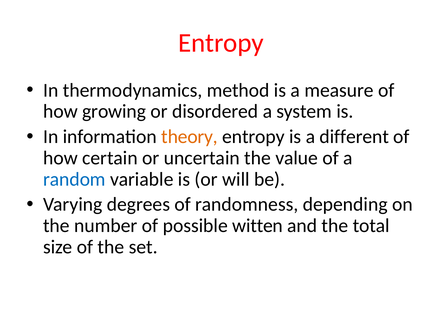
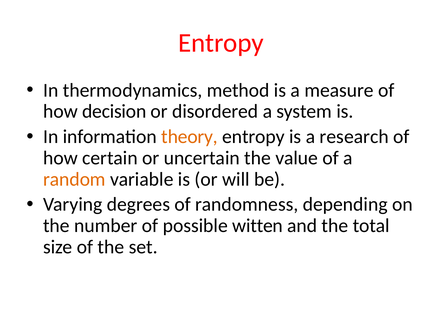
growing: growing -> decision
different: different -> research
random colour: blue -> orange
